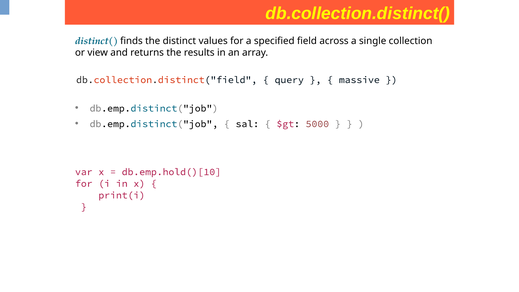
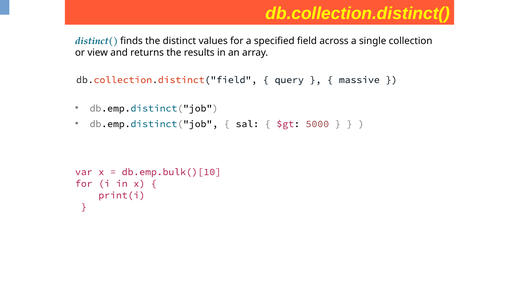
db.emp.hold()[10: db.emp.hold()[10 -> db.emp.bulk()[10
